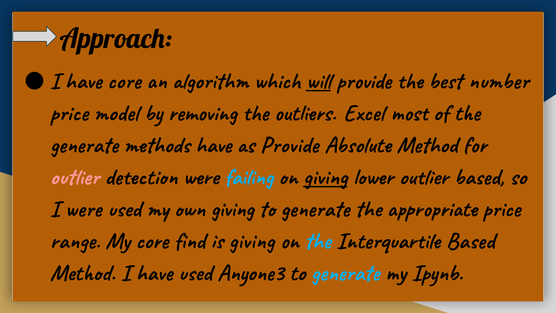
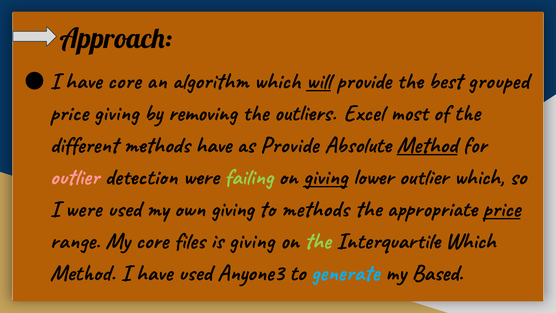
number: number -> grouped
price model: model -> giving
generate at (84, 145): generate -> different
Method at (427, 145) underline: none -> present
failing colour: light blue -> light green
outlier based: based -> which
generate at (315, 209): generate -> methods
price at (502, 209) underline: none -> present
find: find -> files
the at (318, 241) colour: light blue -> light green
Interquartile Based: Based -> Which
Ipynb: Ipynb -> Based
